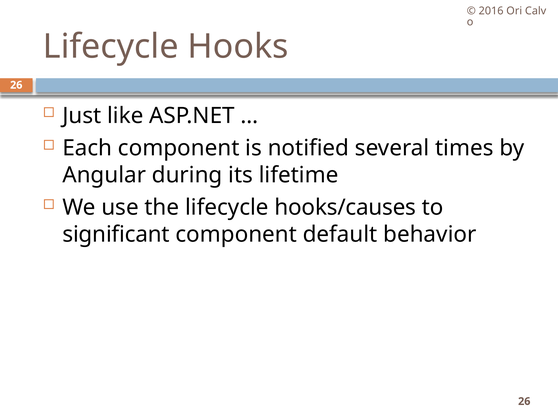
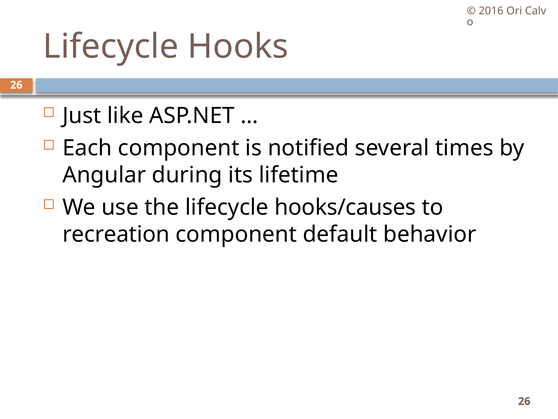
significant: significant -> recreation
